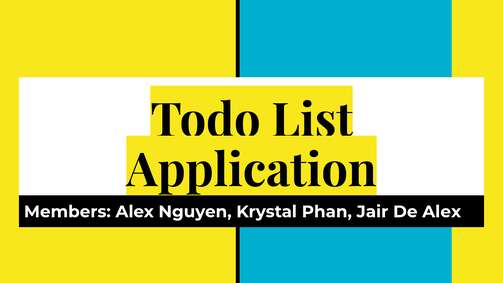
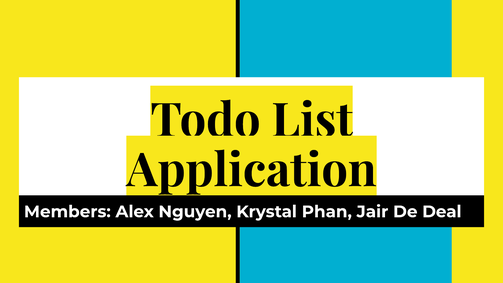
De Alex: Alex -> Deal
